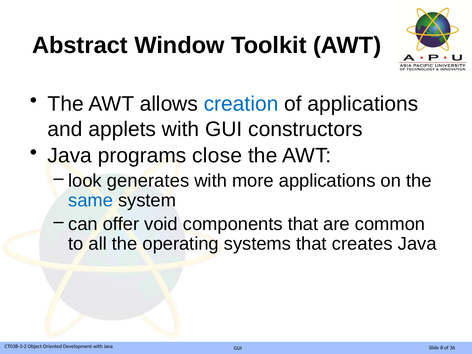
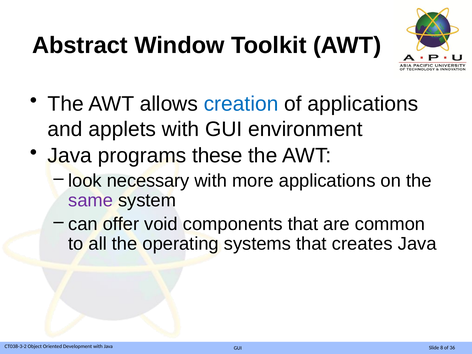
constructors: constructors -> environment
close: close -> these
generates: generates -> necessary
same colour: blue -> purple
